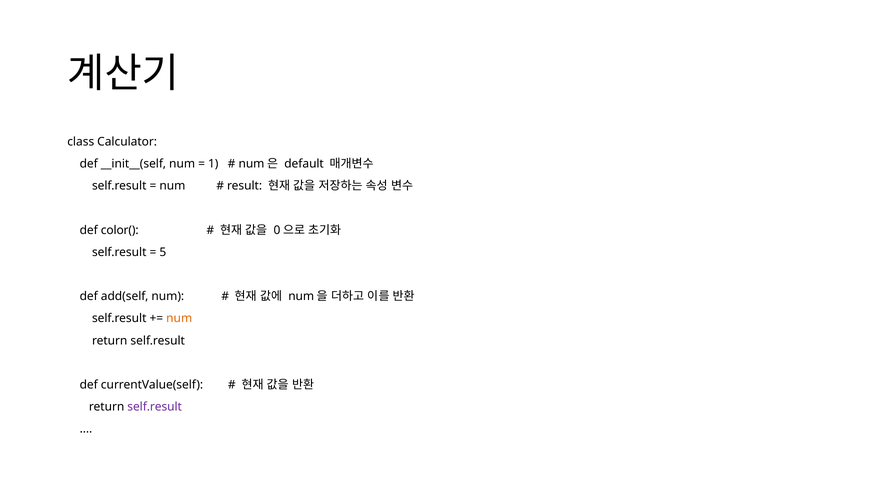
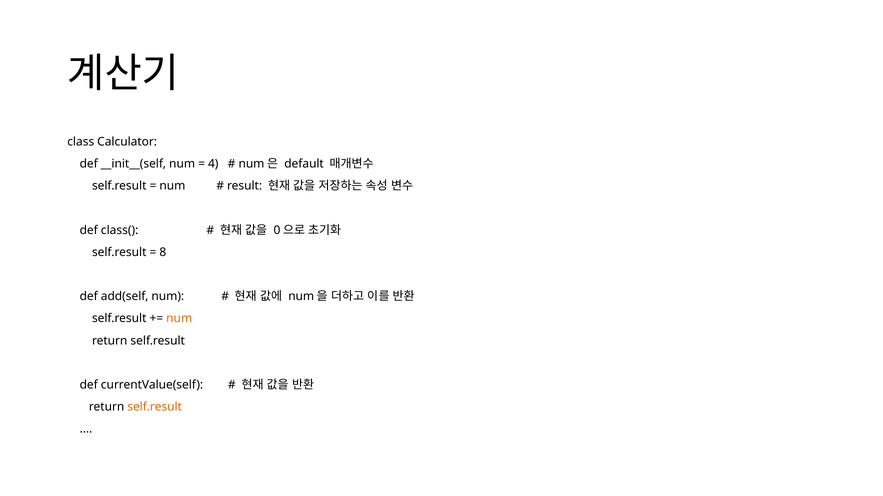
1: 1 -> 4
color(: color( -> class(
5: 5 -> 8
self.result at (155, 408) colour: purple -> orange
